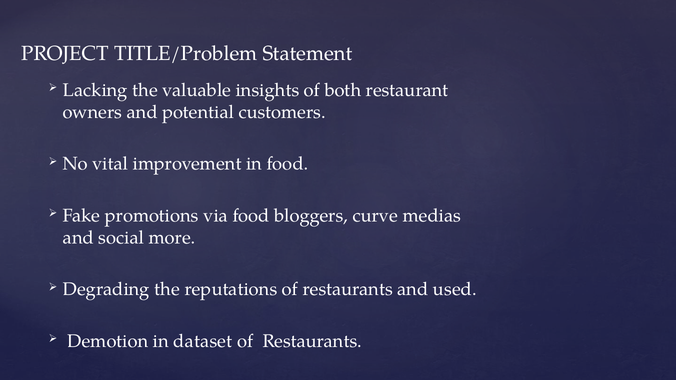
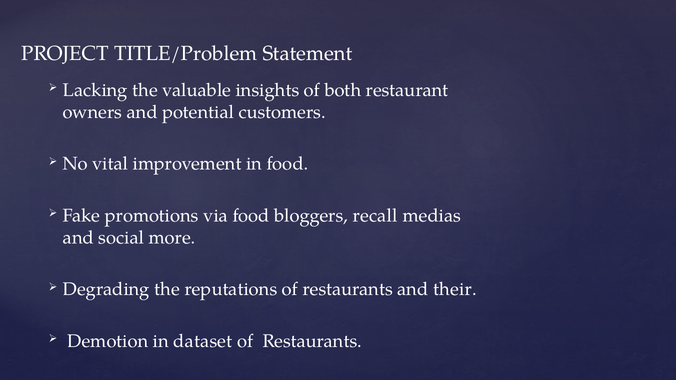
curve: curve -> recall
used: used -> their
